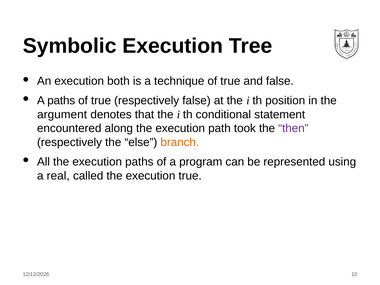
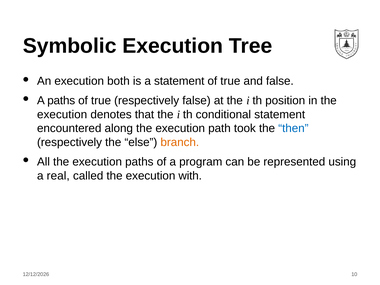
a technique: technique -> statement
argument at (62, 114): argument -> execution
then colour: purple -> blue
execution true: true -> with
